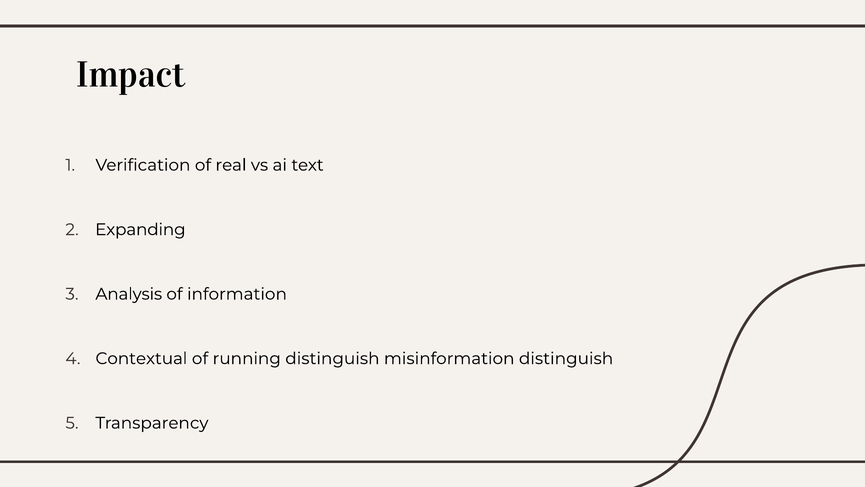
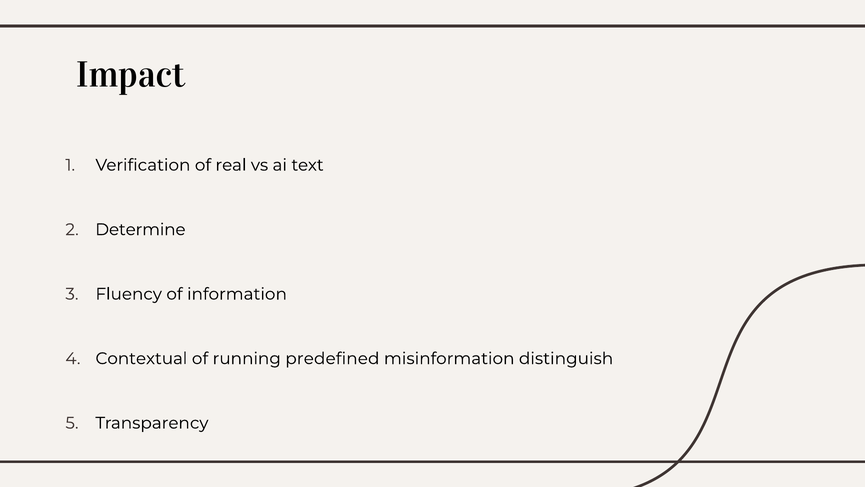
Expanding: Expanding -> Determine
Analysis: Analysis -> Fluency
running distinguish: distinguish -> predefined
